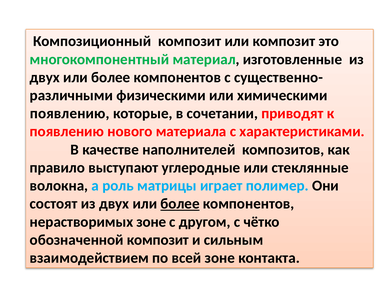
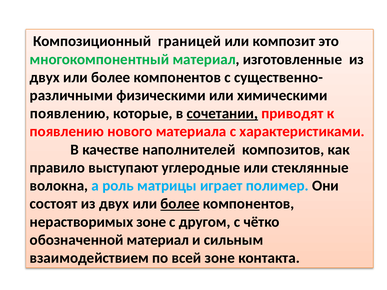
Композиционный композит: композит -> границей
сочетании underline: none -> present
обозначенной композит: композит -> материал
